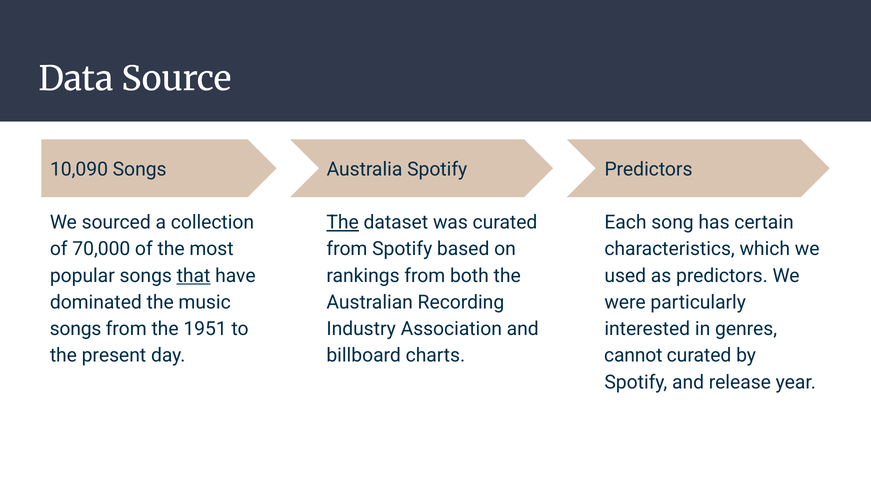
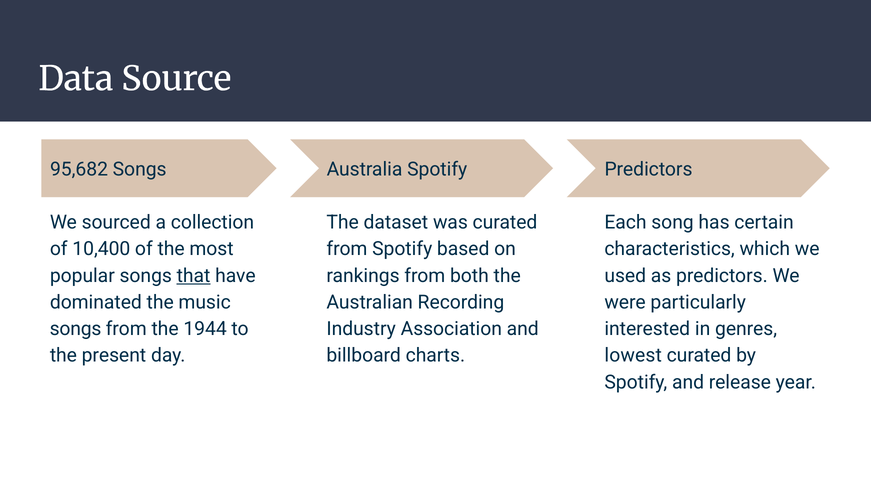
10,090: 10,090 -> 95,682
The at (343, 222) underline: present -> none
70,000: 70,000 -> 10,400
1951: 1951 -> 1944
cannot: cannot -> lowest
